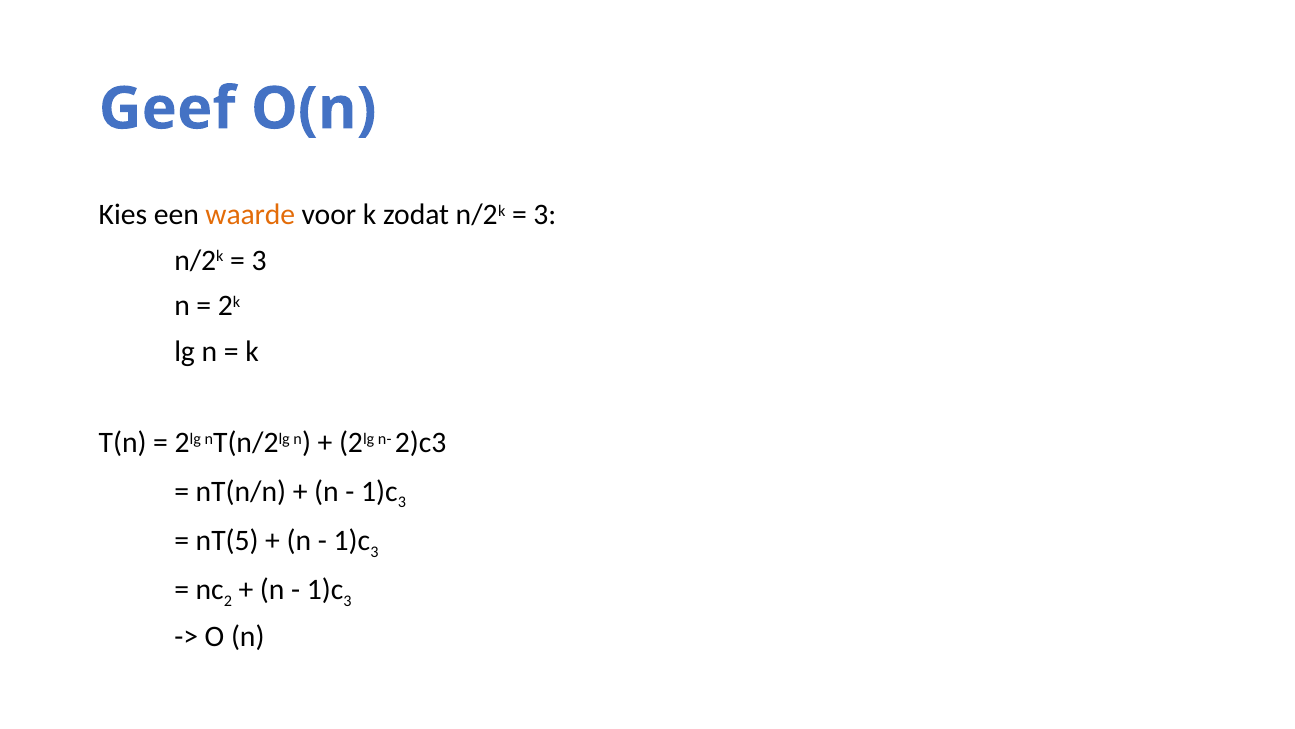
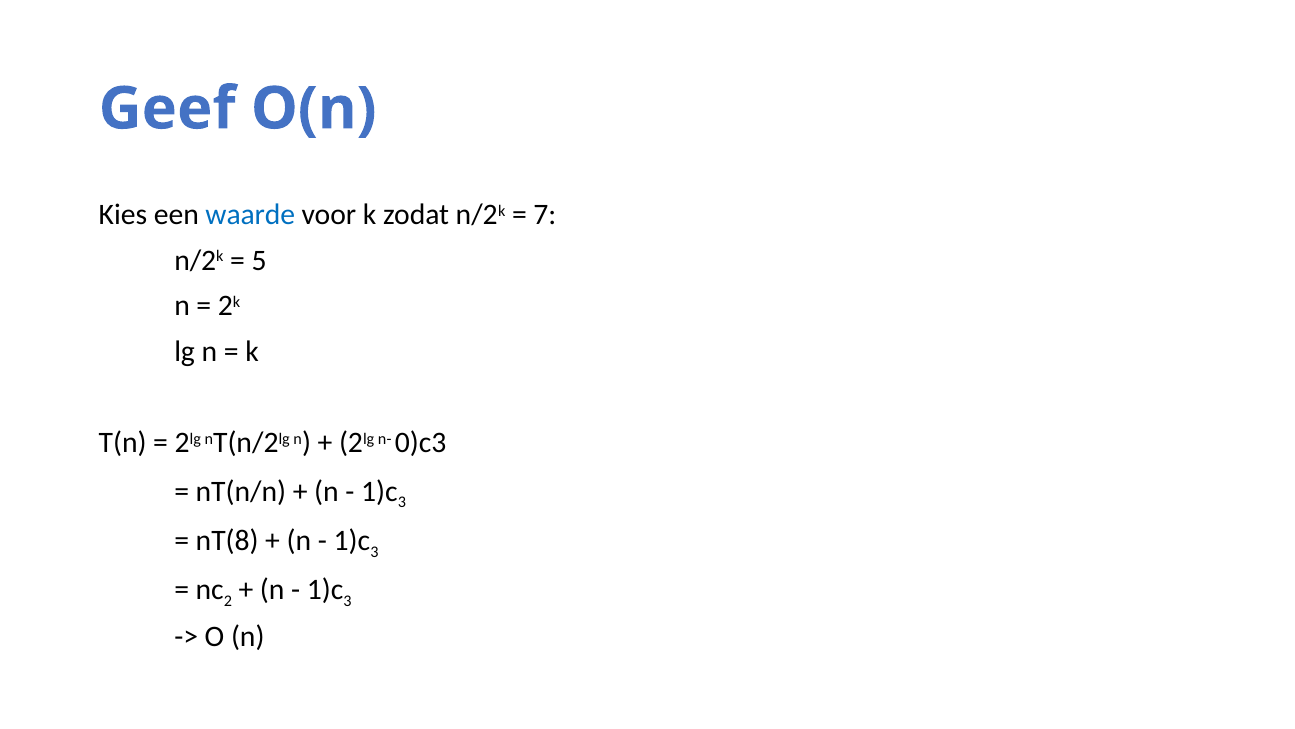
waarde colour: orange -> blue
3 at (545, 215): 3 -> 7
3 at (259, 260): 3 -> 5
2)c3: 2)c3 -> 0)c3
nT(5: nT(5 -> nT(8
